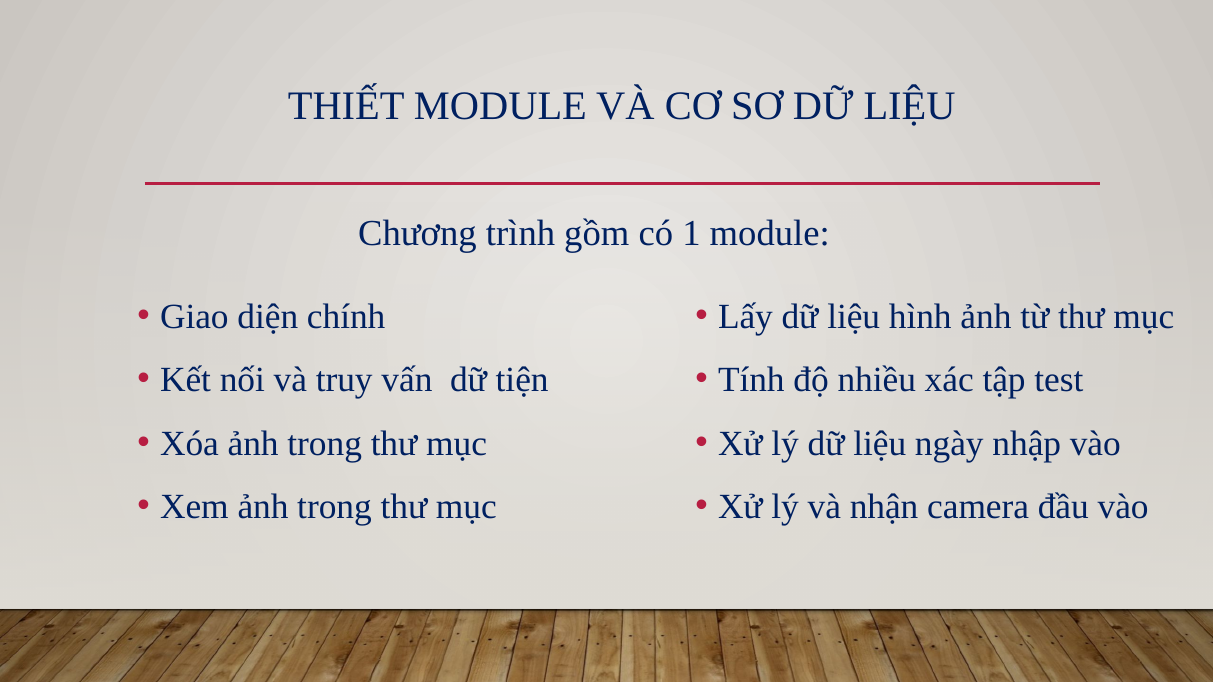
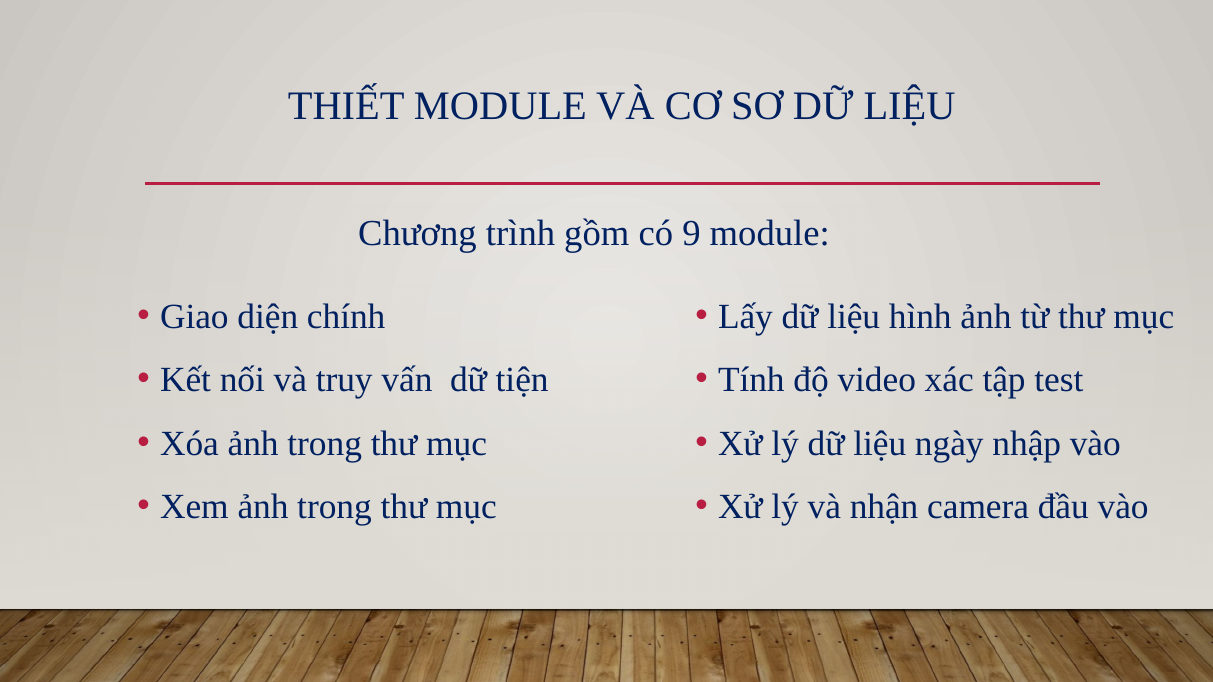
1: 1 -> 9
nhiều: nhiều -> video
